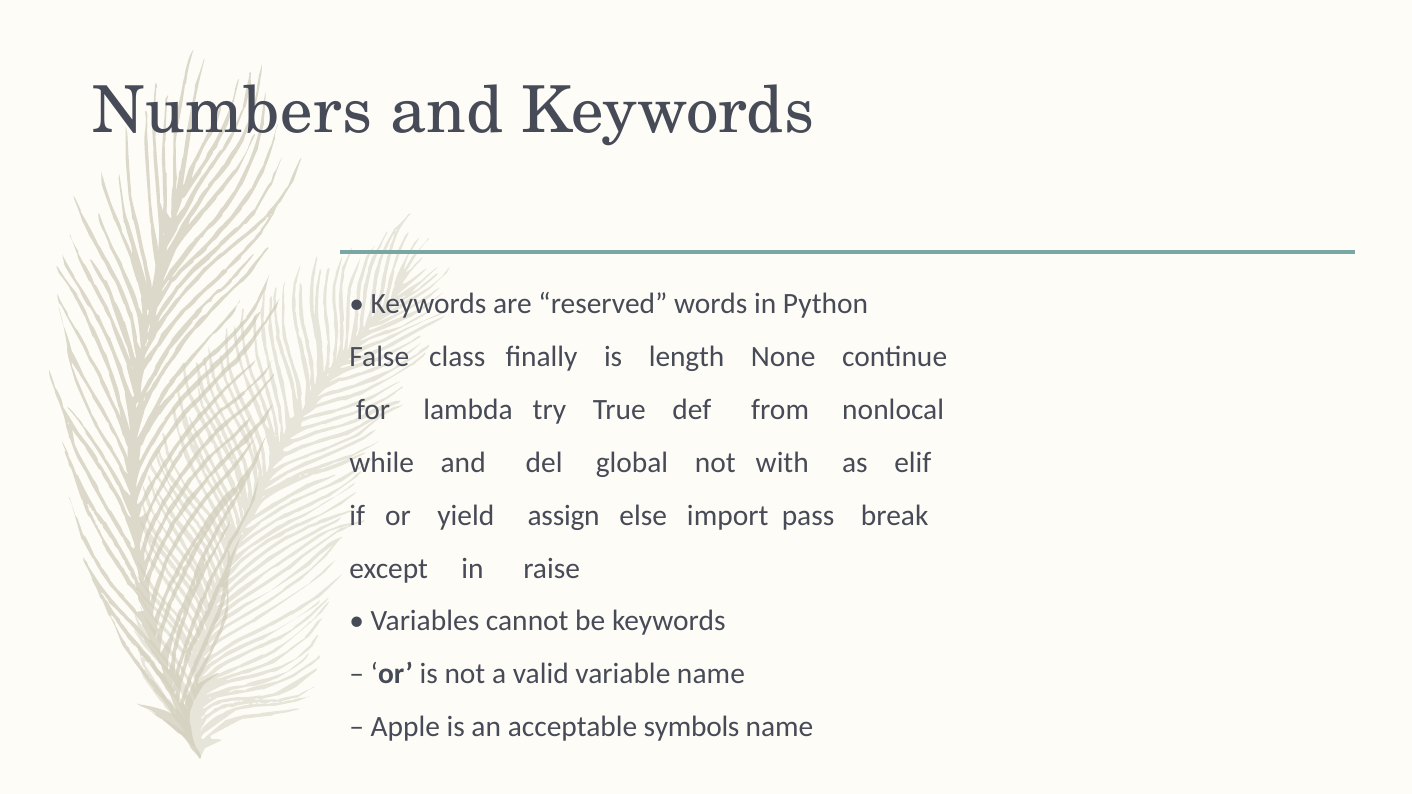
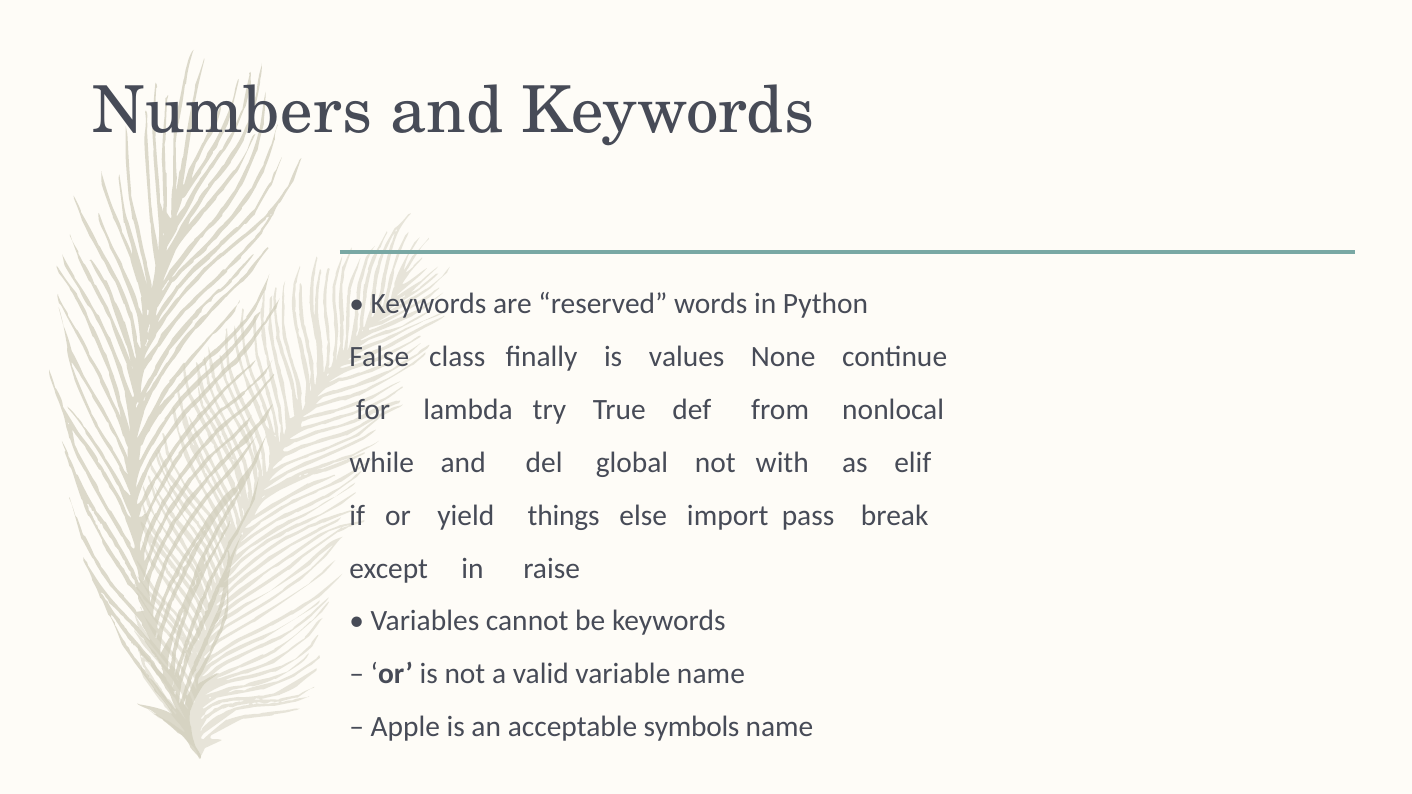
length: length -> values
assign: assign -> things
